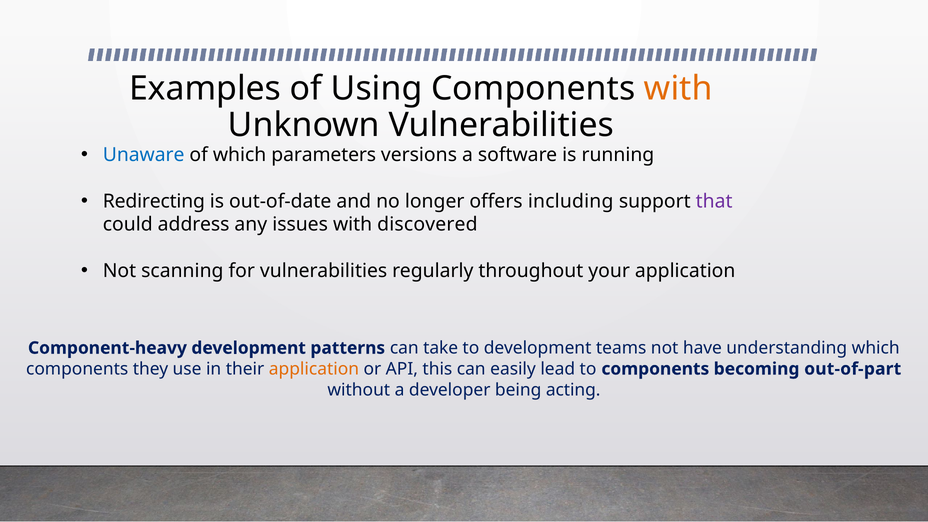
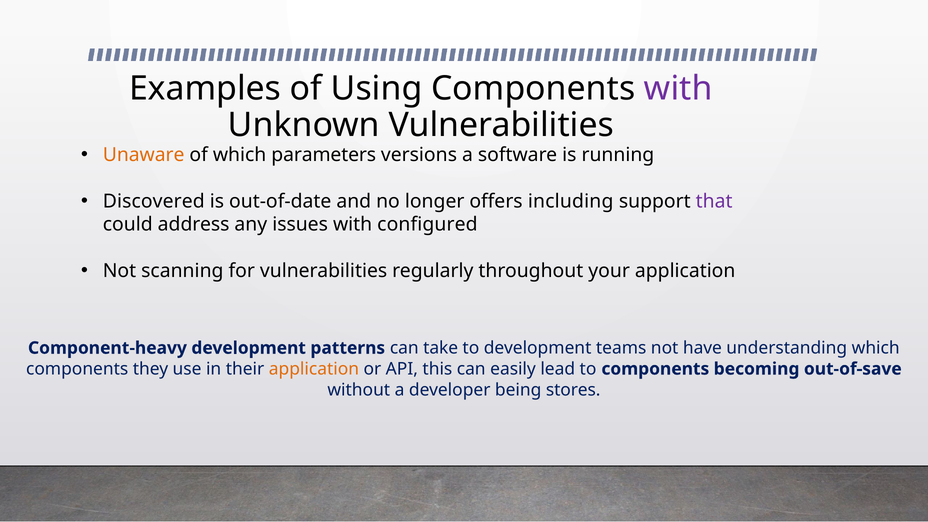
with at (678, 89) colour: orange -> purple
Unaware colour: blue -> orange
Redirecting: Redirecting -> Discovered
discovered: discovered -> configured
out-of-part: out-of-part -> out-of-save
acting: acting -> stores
